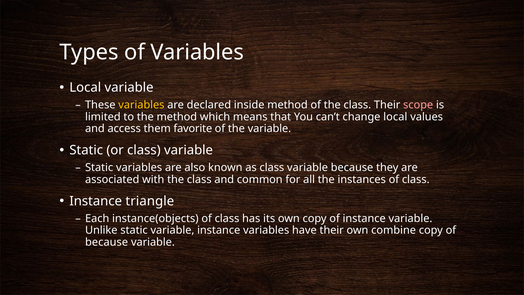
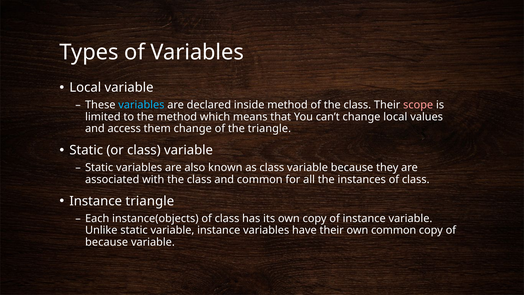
variables at (141, 105) colour: yellow -> light blue
them favorite: favorite -> change
the variable: variable -> triangle
own combine: combine -> common
